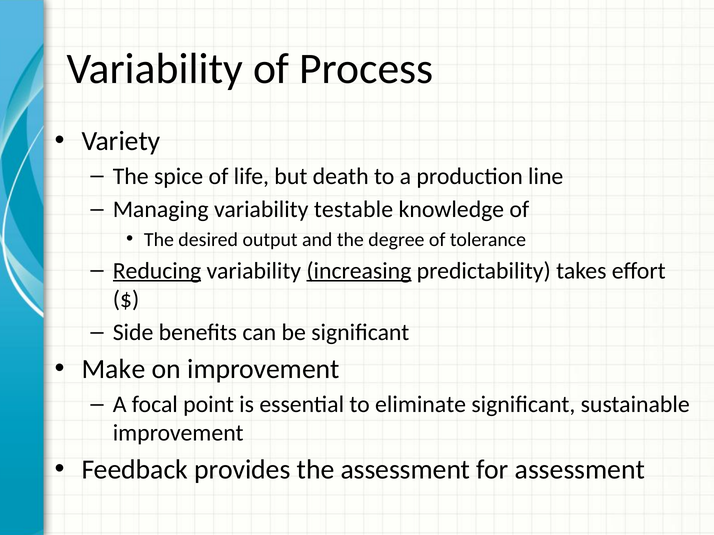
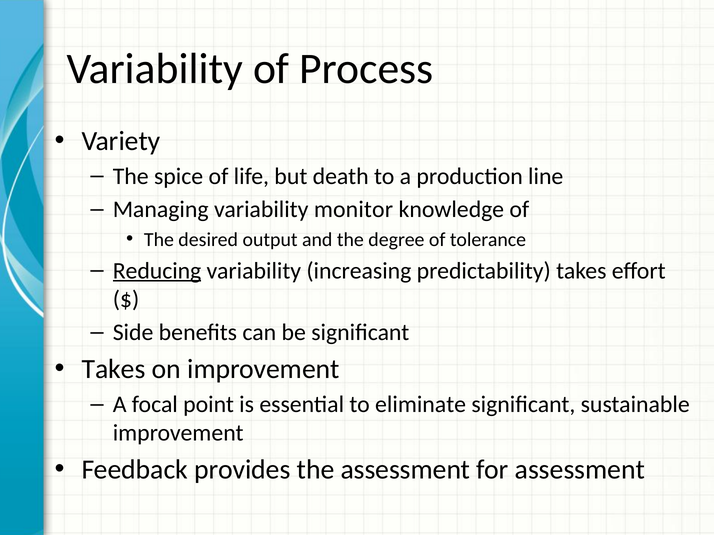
testable: testable -> monitor
increasing underline: present -> none
Make at (113, 370): Make -> Takes
